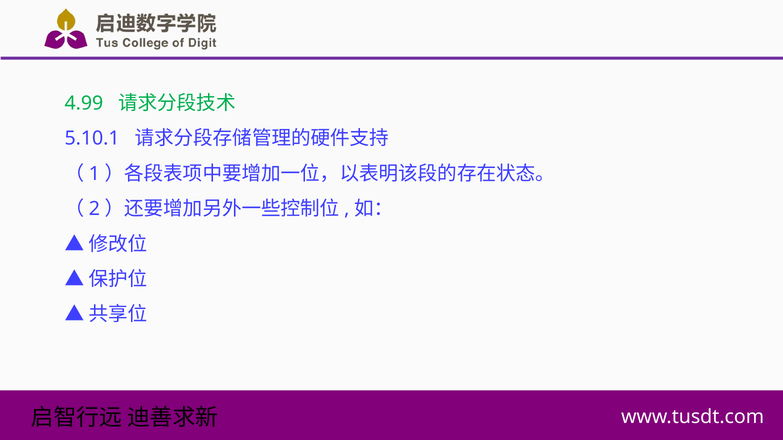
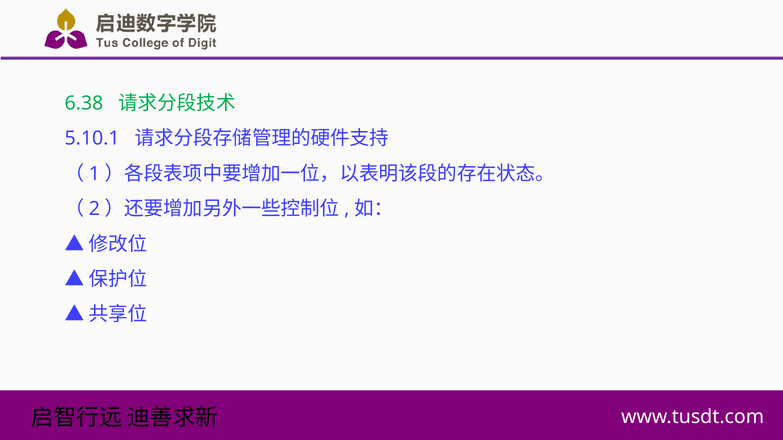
4.99: 4.99 -> 6.38
